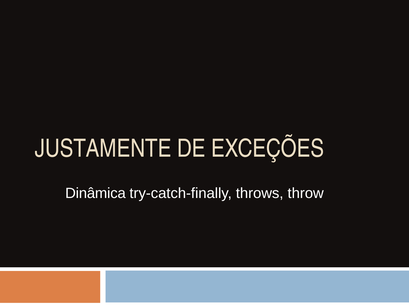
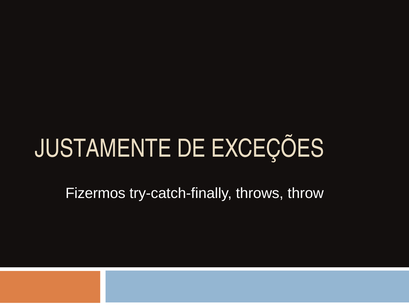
Dinâmica: Dinâmica -> Fizermos
